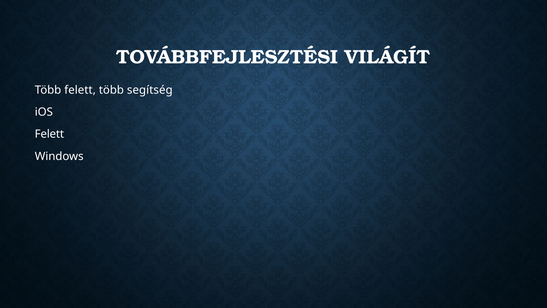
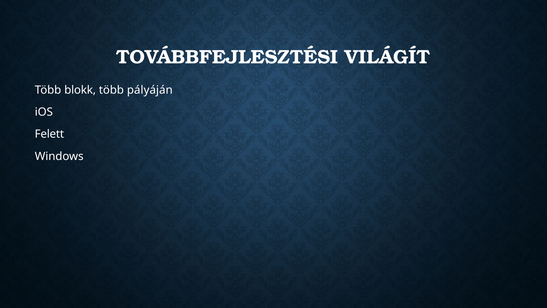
Több felett: felett -> blokk
segítség: segítség -> pályáján
